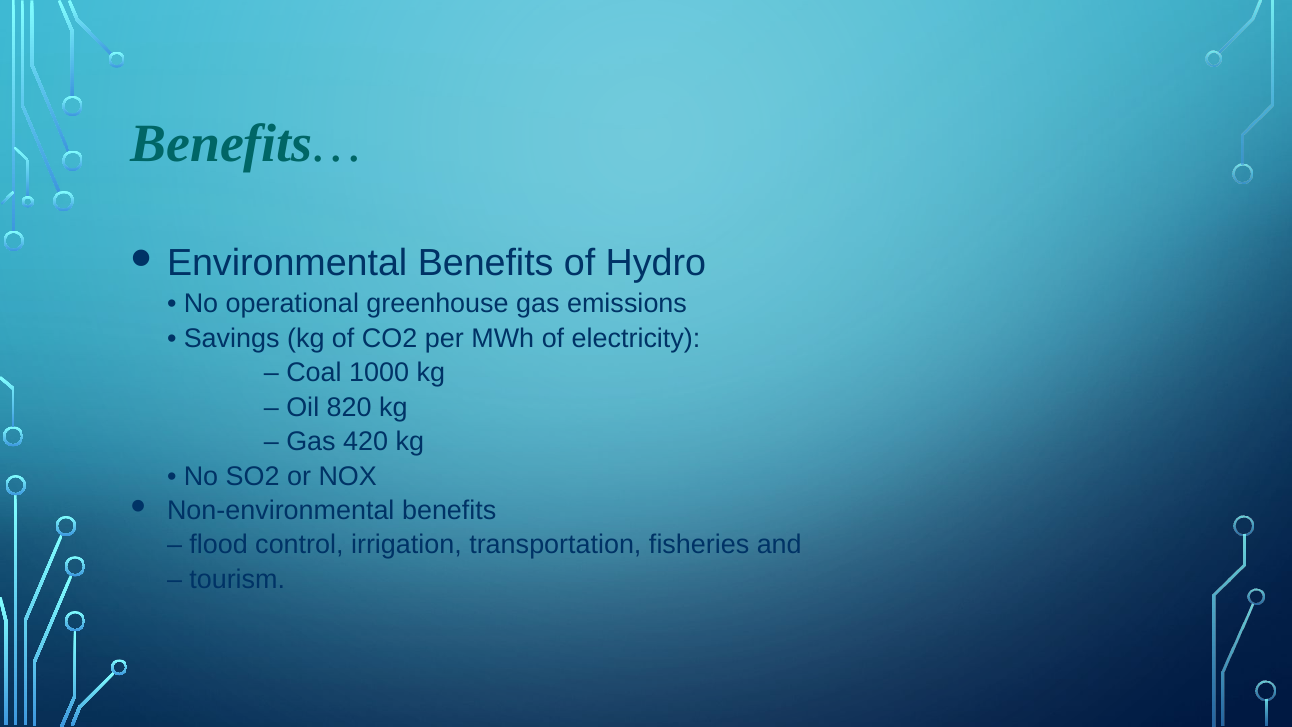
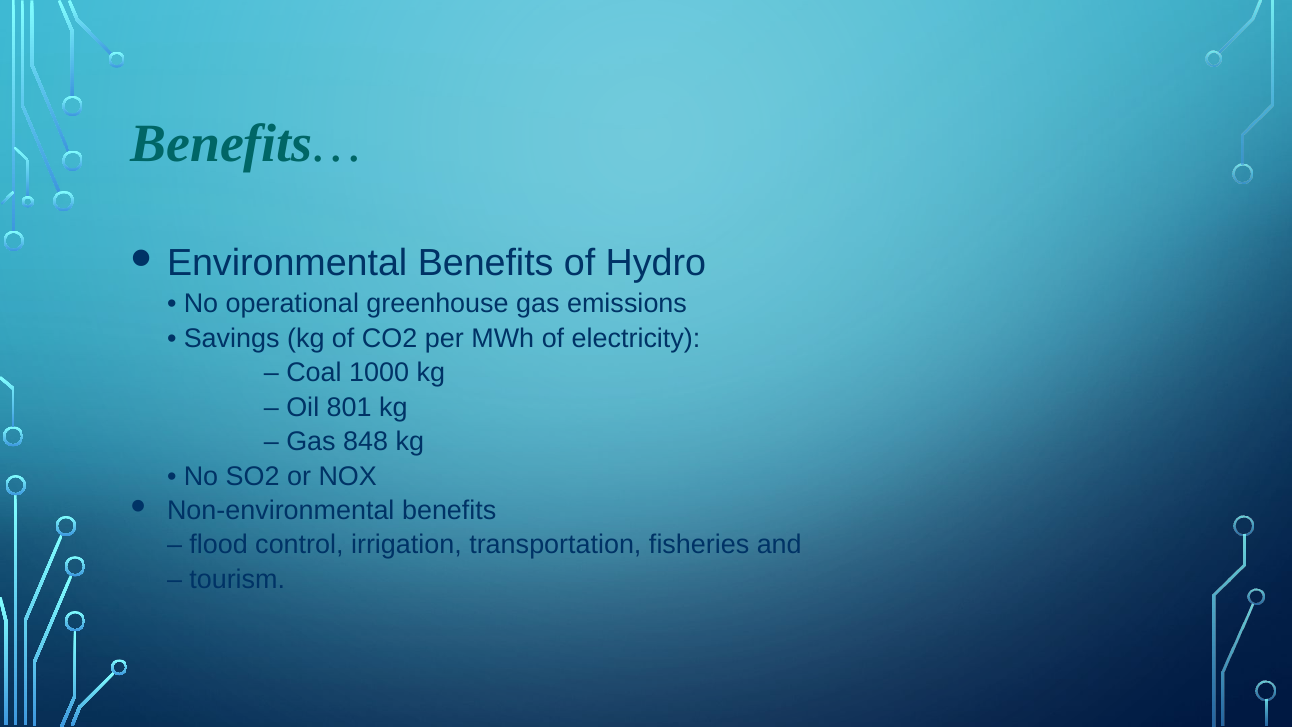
820: 820 -> 801
420: 420 -> 848
